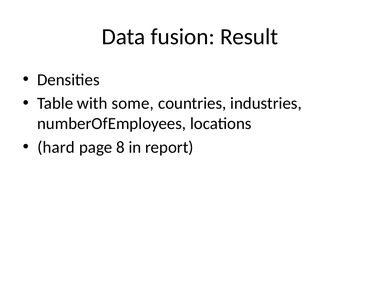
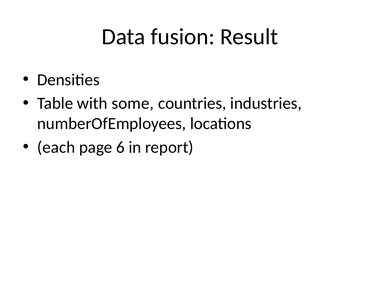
hard: hard -> each
8: 8 -> 6
